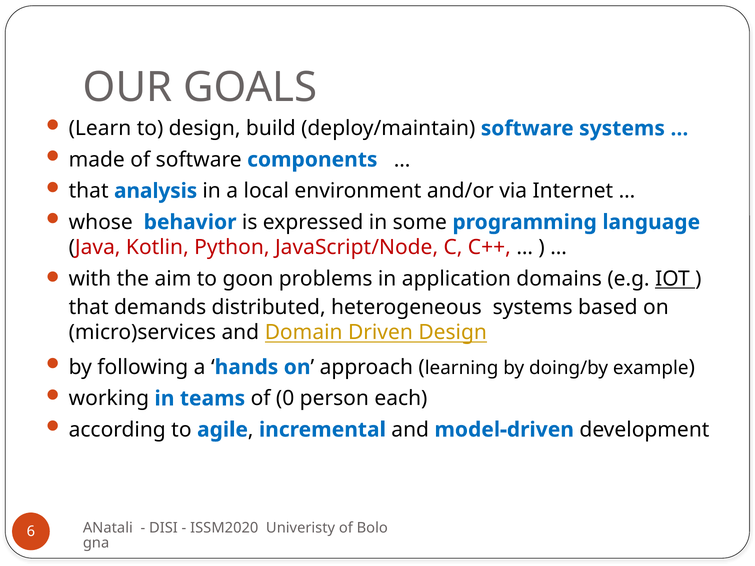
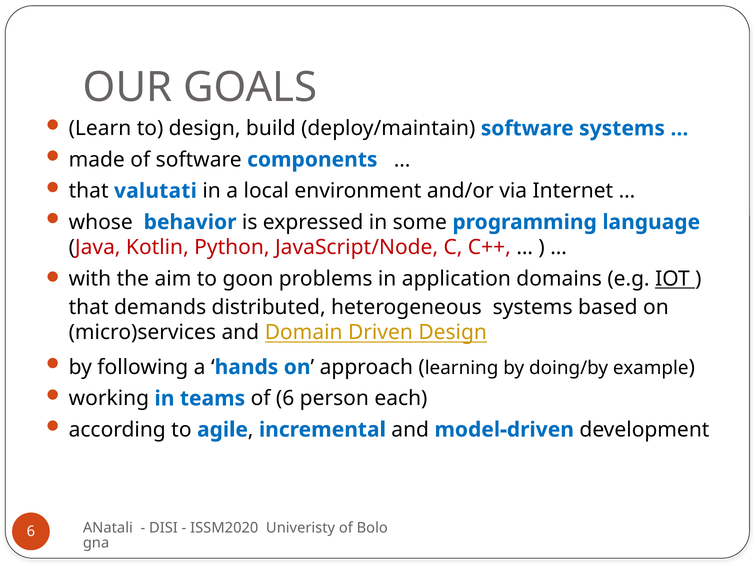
analysis: analysis -> valutati
of 0: 0 -> 6
